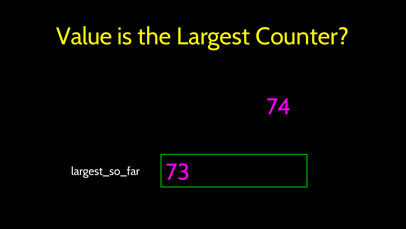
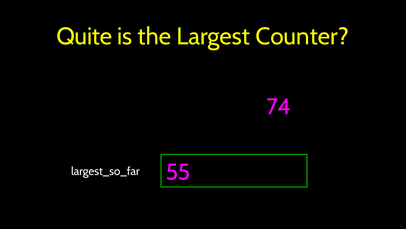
Value: Value -> Quite
73: 73 -> 55
